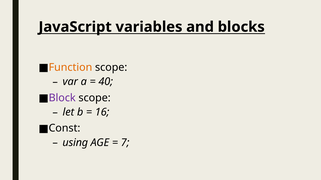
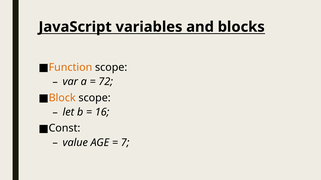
40: 40 -> 72
Block colour: purple -> orange
using: using -> value
